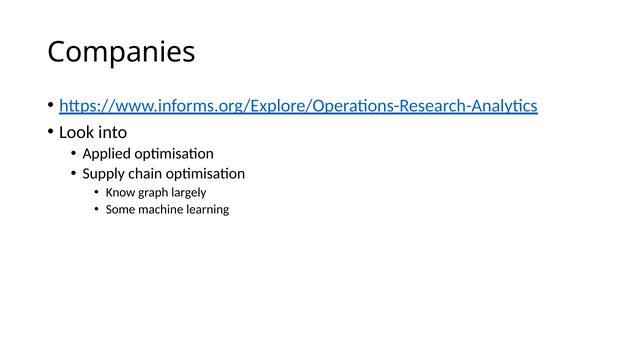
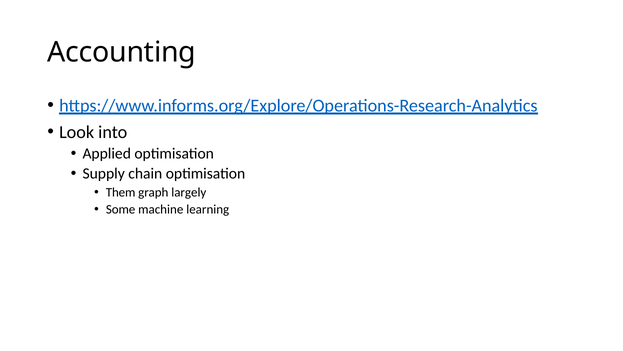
Companies: Companies -> Accounting
Know: Know -> Them
